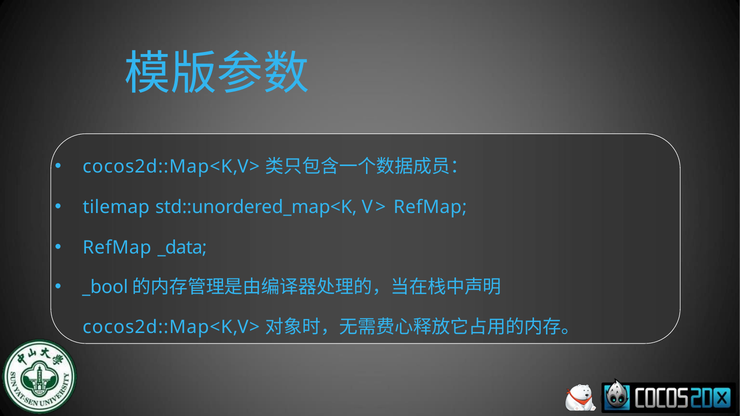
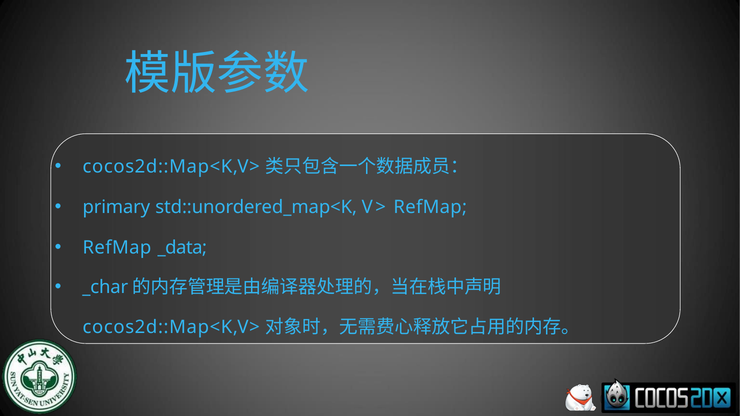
tilemap: tilemap -> primary
_bool: _bool -> _char
